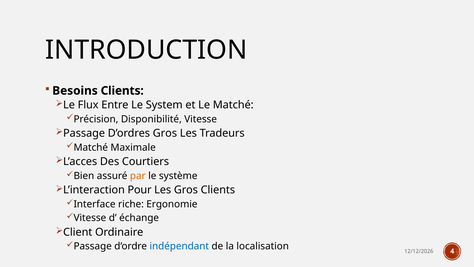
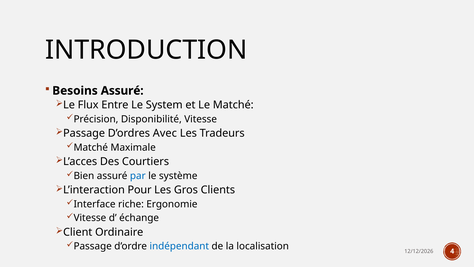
Besoins Clients: Clients -> Assuré
D’ordres Gros: Gros -> Avec
par colour: orange -> blue
